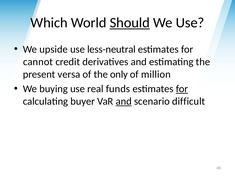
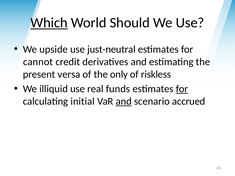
Which underline: none -> present
Should underline: present -> none
less-neutral: less-neutral -> just-neutral
million: million -> riskless
buying: buying -> illiquid
buyer: buyer -> initial
difficult: difficult -> accrued
